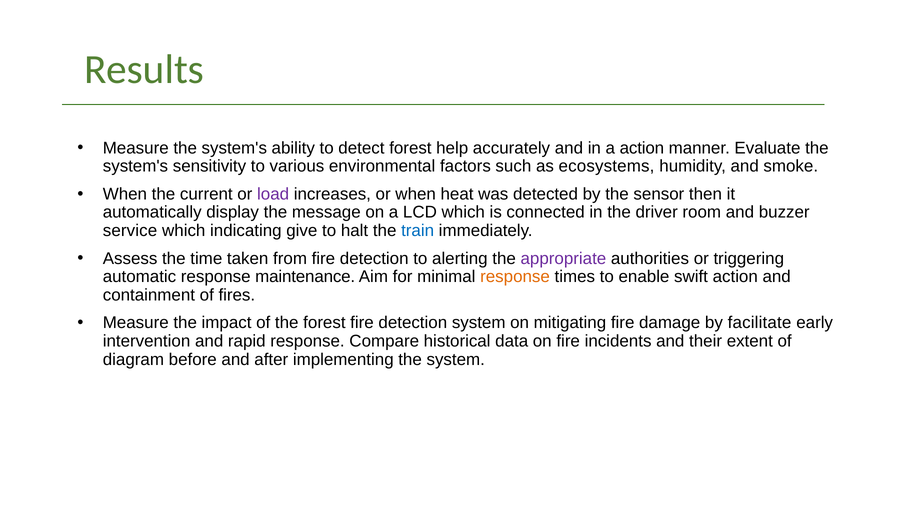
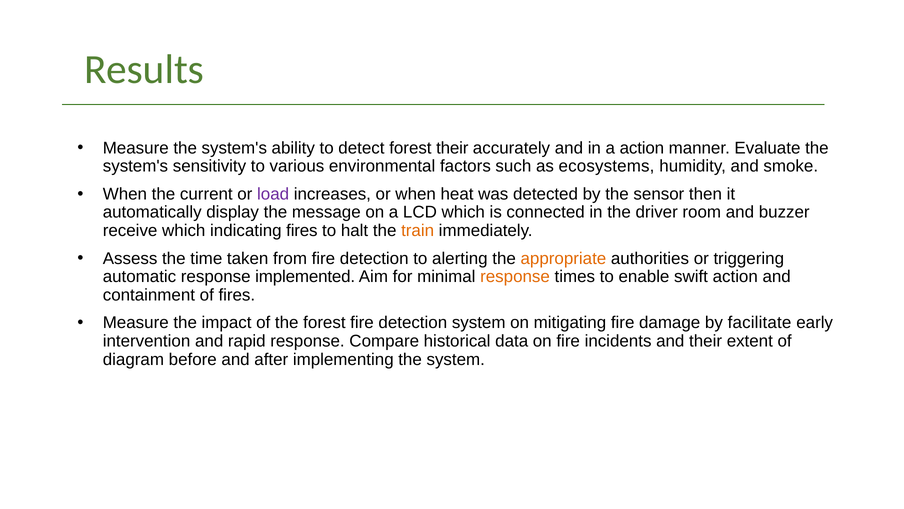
forest help: help -> their
service: service -> receive
indicating give: give -> fires
train colour: blue -> orange
appropriate colour: purple -> orange
maintenance: maintenance -> implemented
